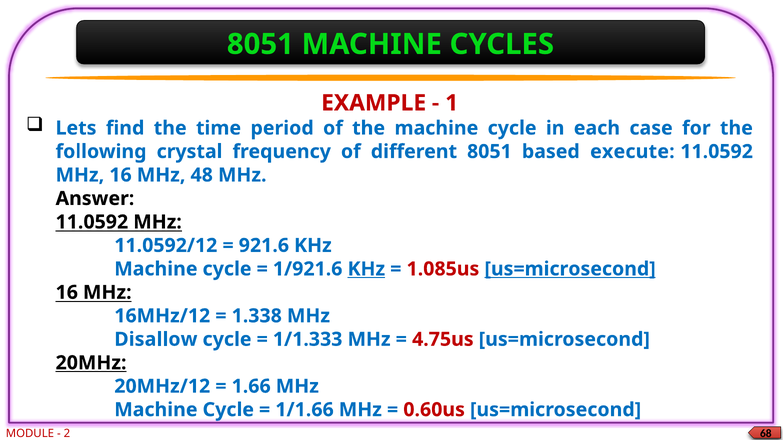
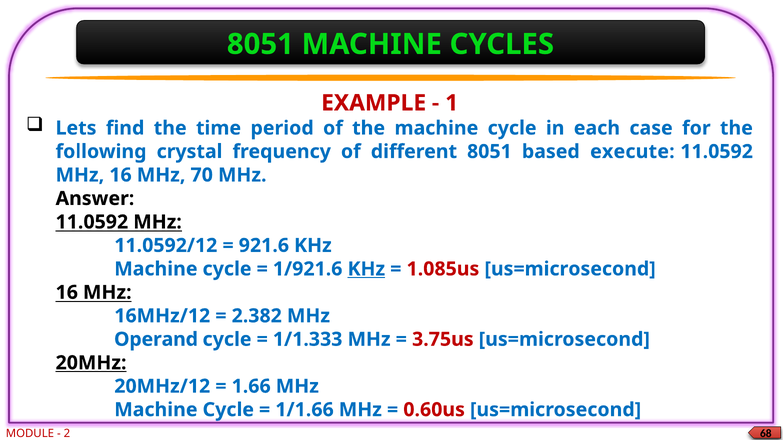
48: 48 -> 70
us=microsecond at (570, 269) underline: present -> none
1.338: 1.338 -> 2.382
Disallow: Disallow -> Operand
4.75us: 4.75us -> 3.75us
